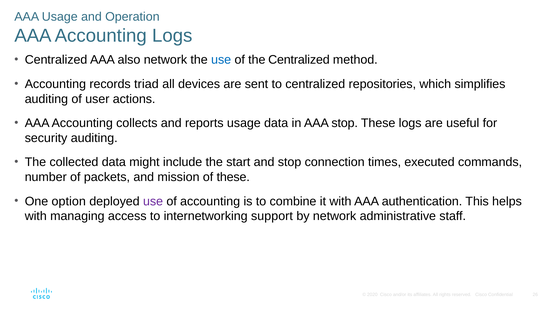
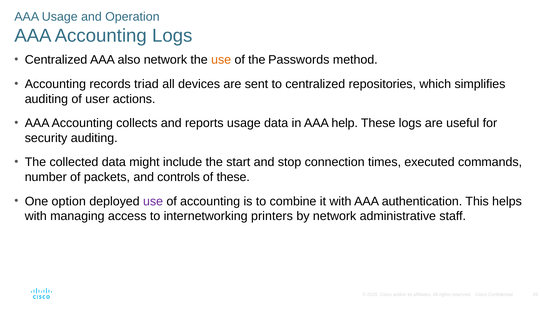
use at (221, 60) colour: blue -> orange
the Centralized: Centralized -> Passwords
AAA stop: stop -> help
mission: mission -> controls
support: support -> printers
